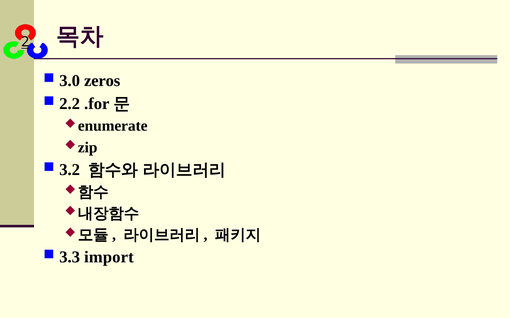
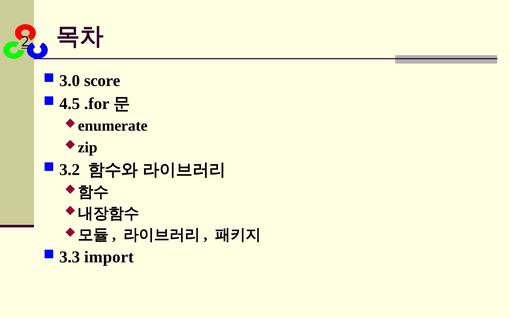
zeros: zeros -> score
2.2: 2.2 -> 4.5
